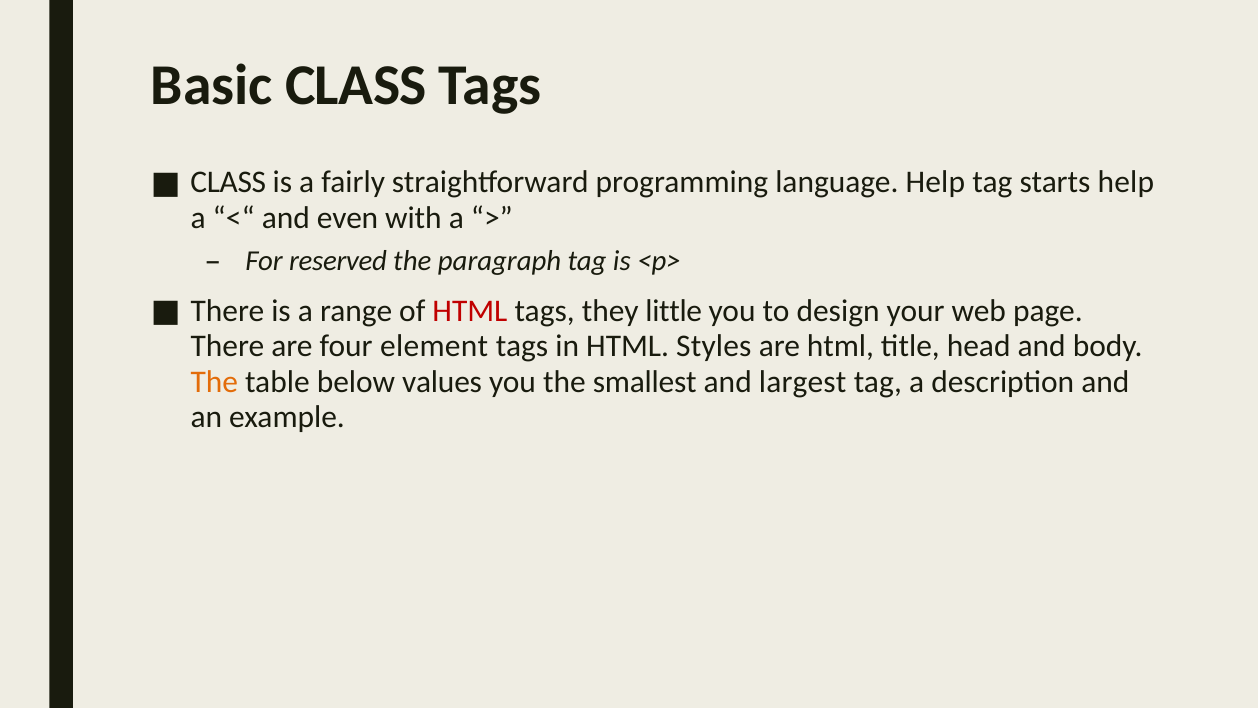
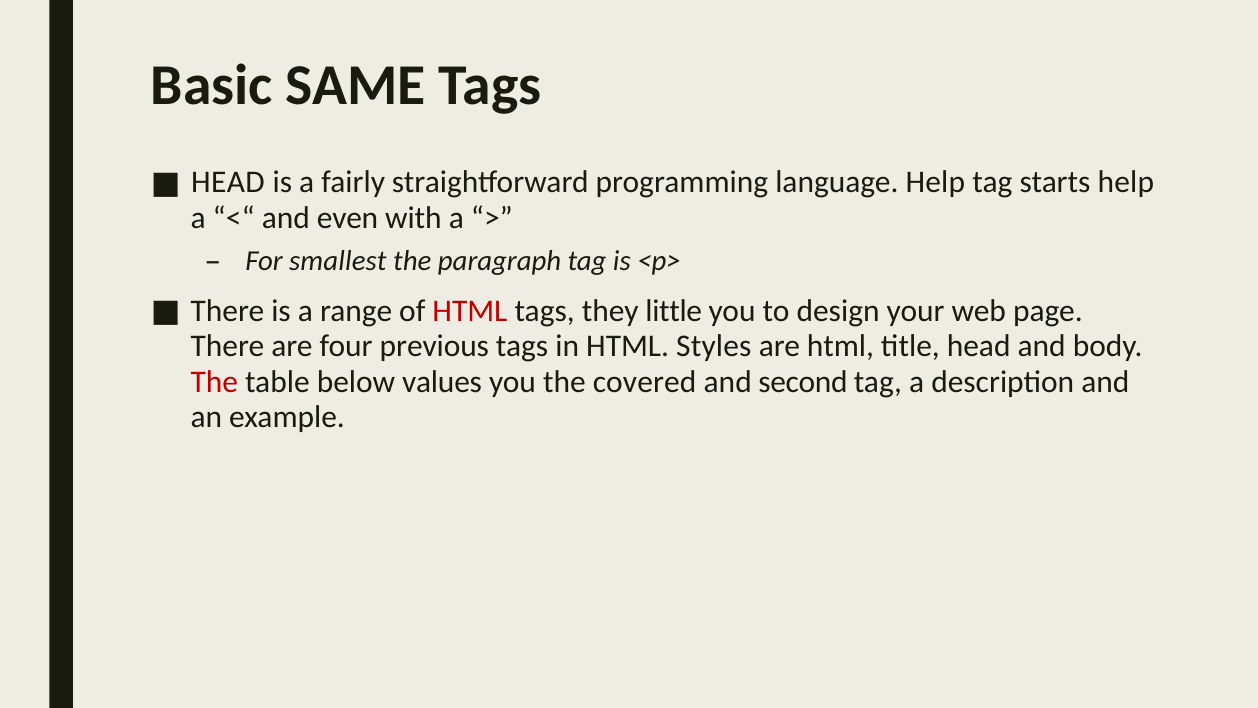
Basic CLASS: CLASS -> SAME
CLASS at (228, 182): CLASS -> HEAD
reserved: reserved -> smallest
element: element -> previous
The at (214, 381) colour: orange -> red
smallest: smallest -> covered
largest: largest -> second
